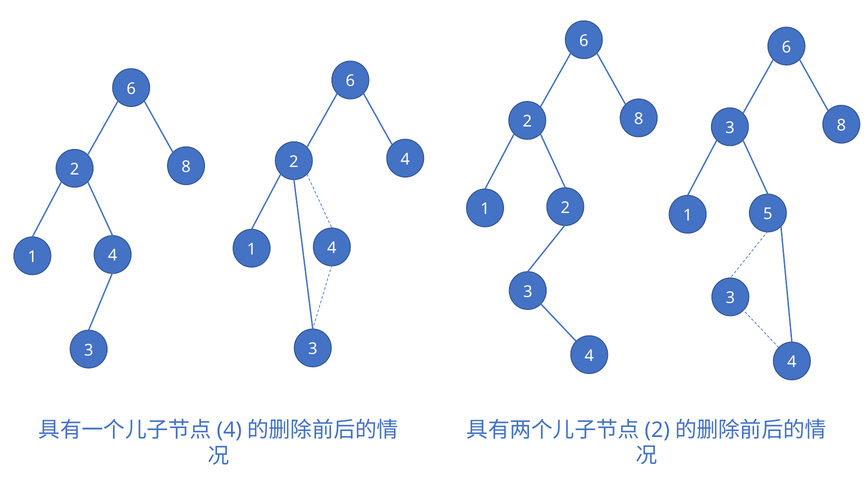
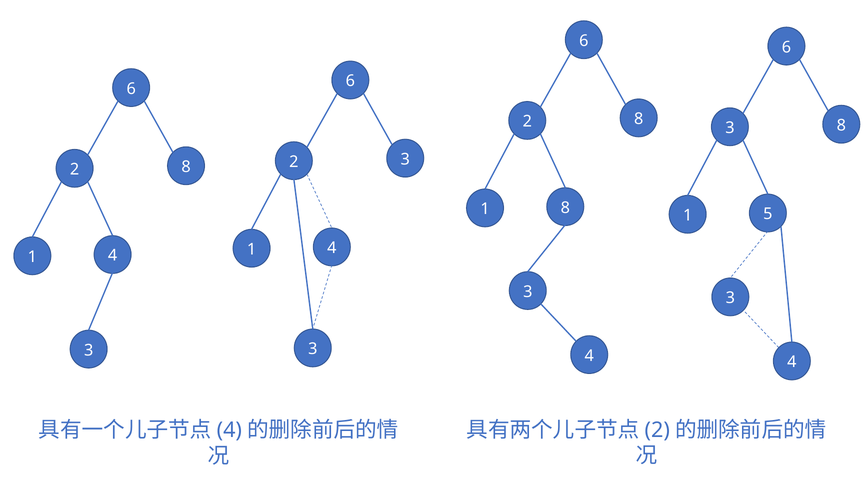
2 4: 4 -> 3
1 2: 2 -> 8
